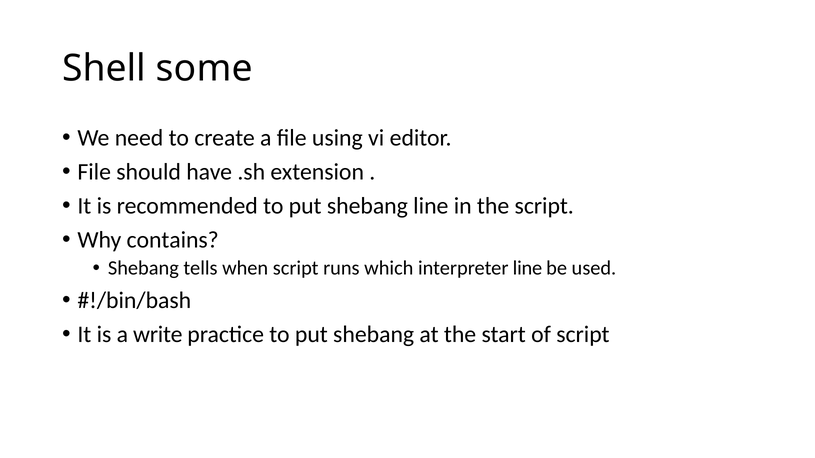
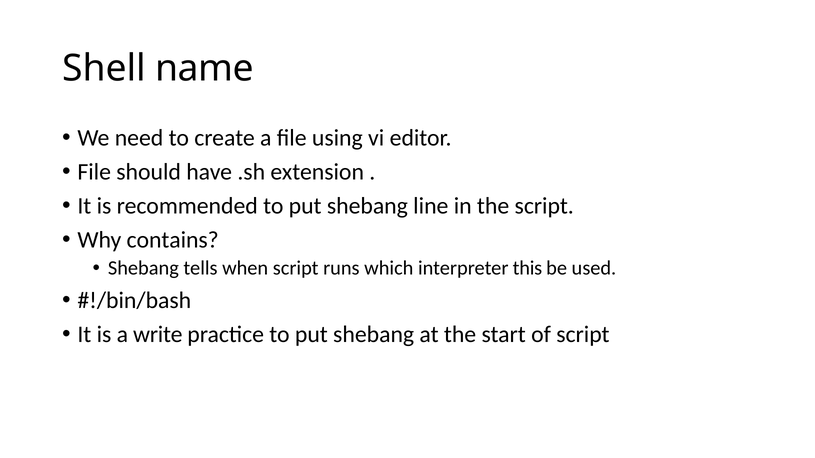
some: some -> name
interpreter line: line -> this
